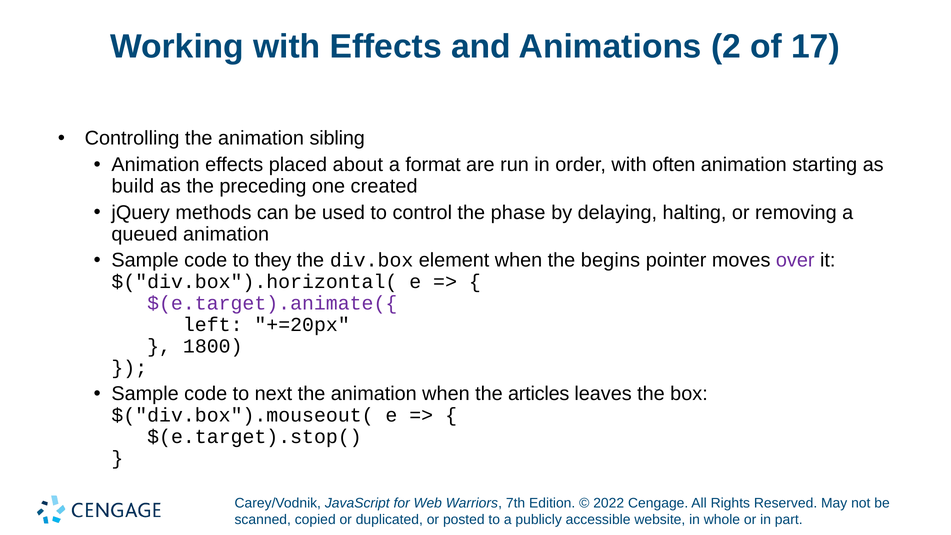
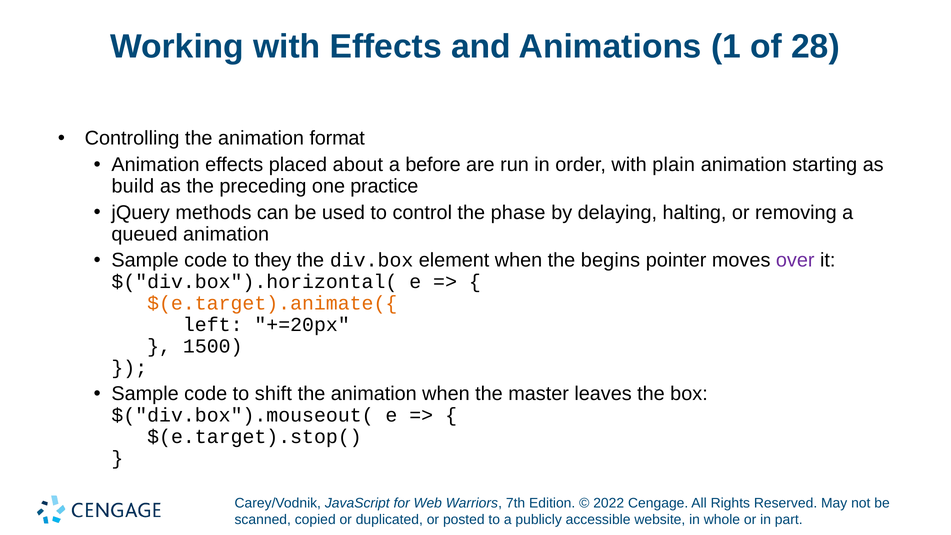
2: 2 -> 1
17: 17 -> 28
sibling: sibling -> format
format: format -> before
often: often -> plain
created: created -> practice
$(e.target).animate({ colour: purple -> orange
1800: 1800 -> 1500
next: next -> shift
articles: articles -> master
